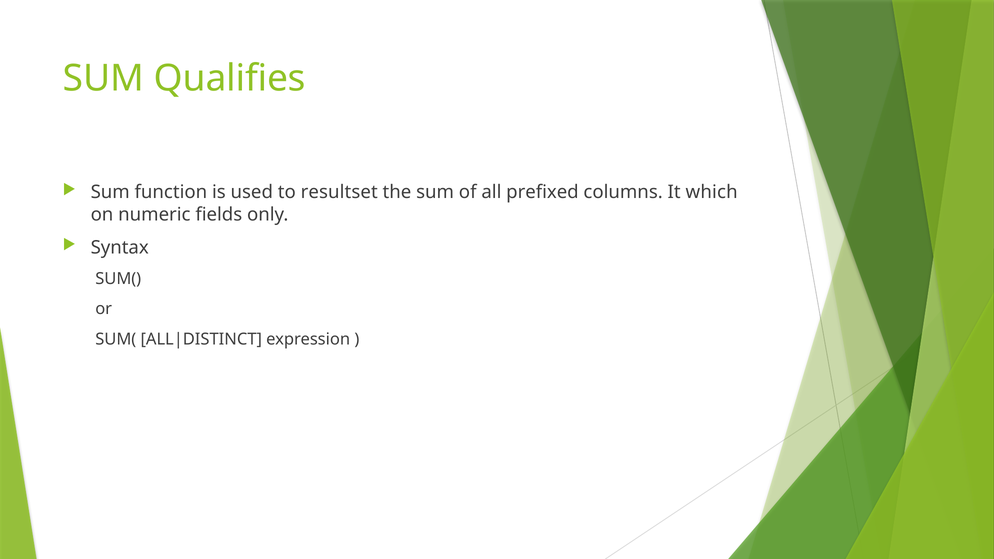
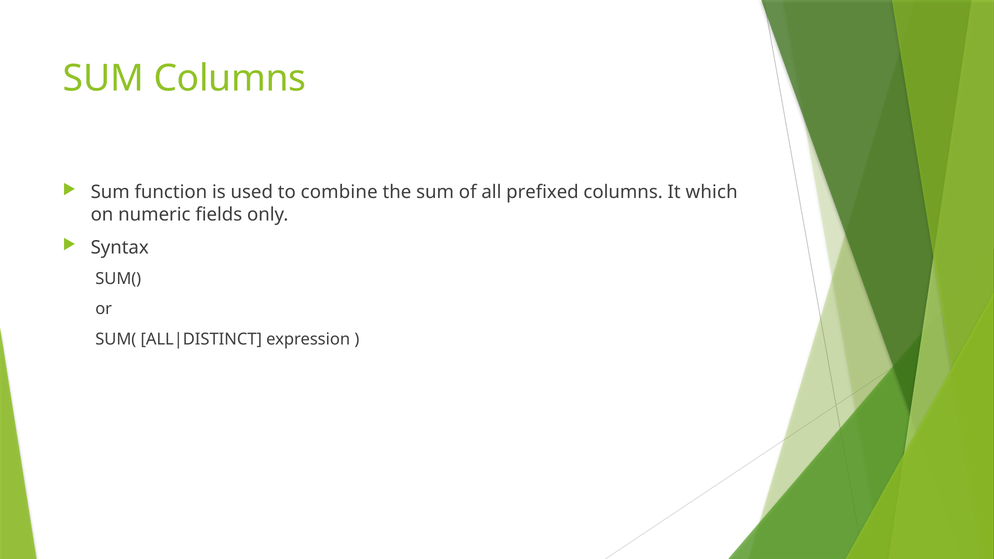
SUM Qualifies: Qualifies -> Columns
resultset: resultset -> combine
